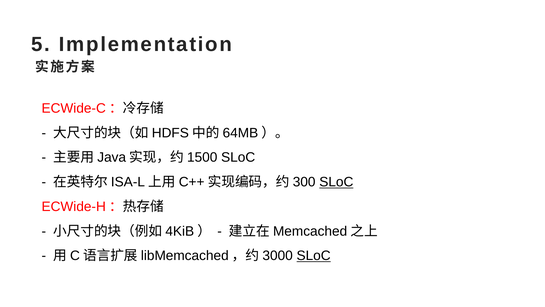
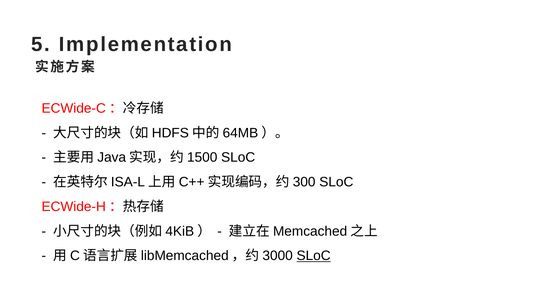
SLoC at (336, 182) underline: present -> none
